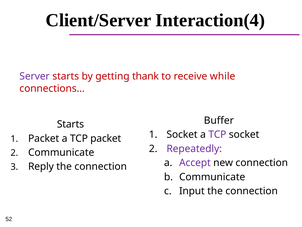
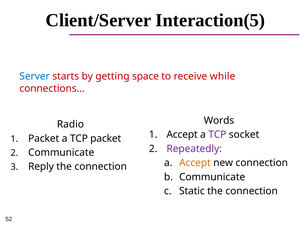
Interaction(4: Interaction(4 -> Interaction(5
Server colour: purple -> blue
thank: thank -> space
Buffer: Buffer -> Words
Starts at (70, 124): Starts -> Radio
Socket at (182, 134): Socket -> Accept
Accept at (195, 162) colour: purple -> orange
Input: Input -> Static
